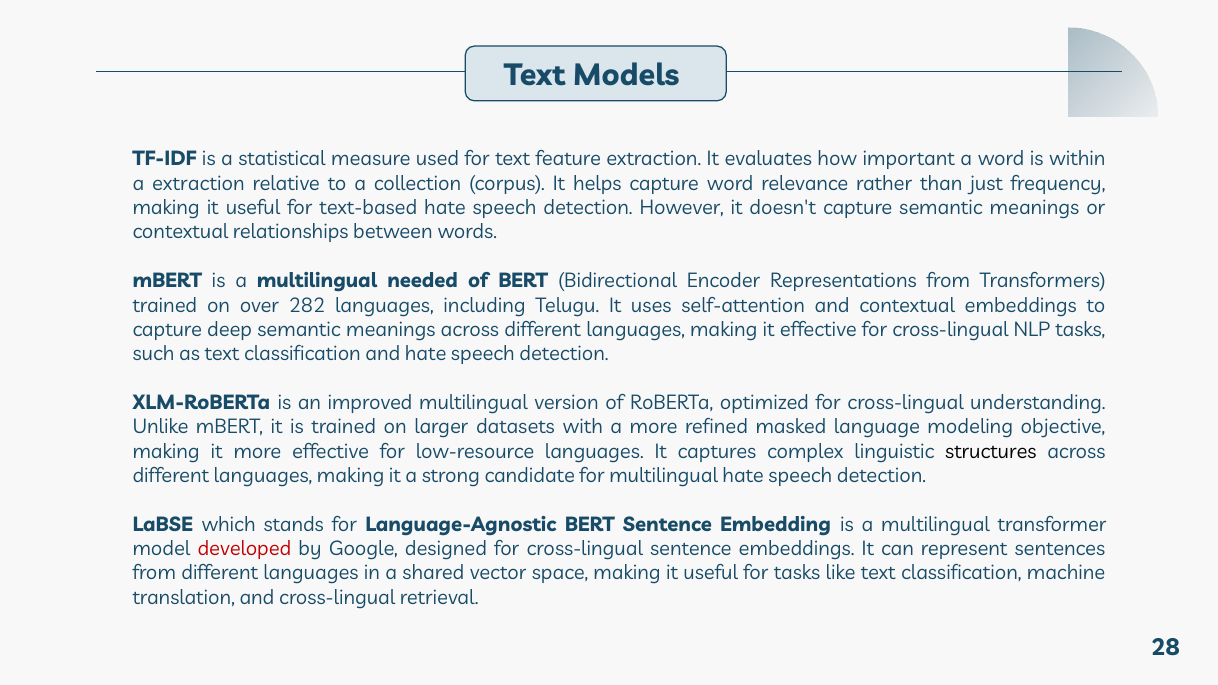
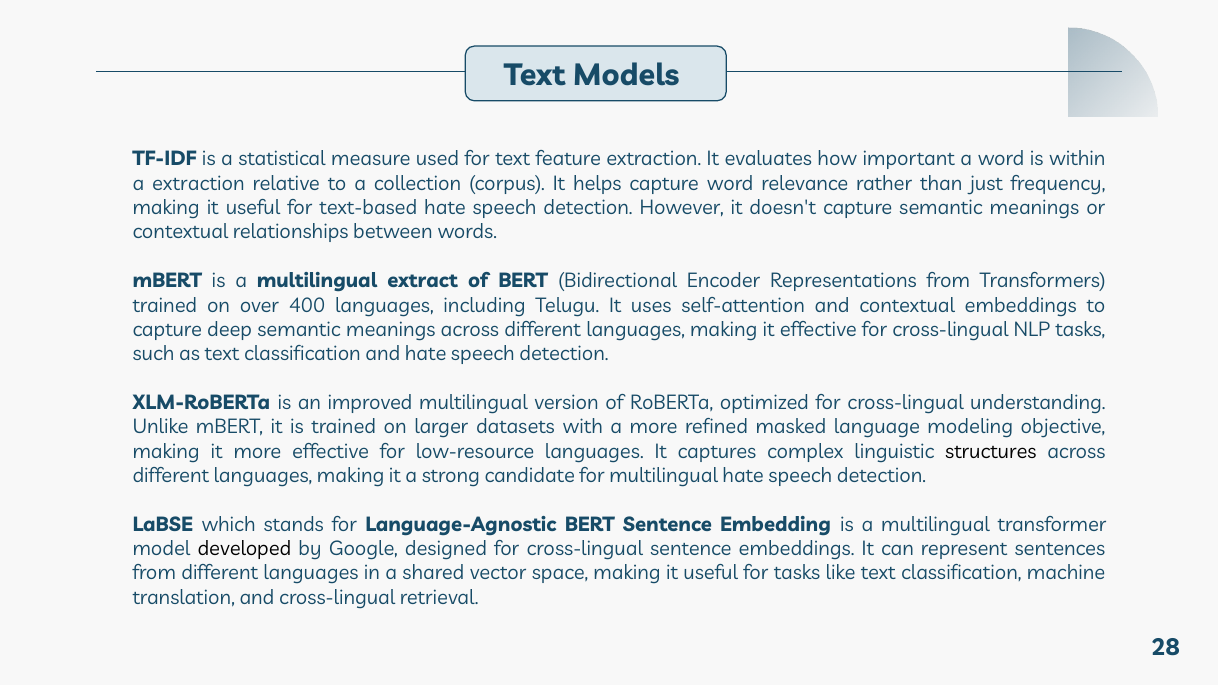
needed: needed -> extract
282: 282 -> 400
developed colour: red -> black
